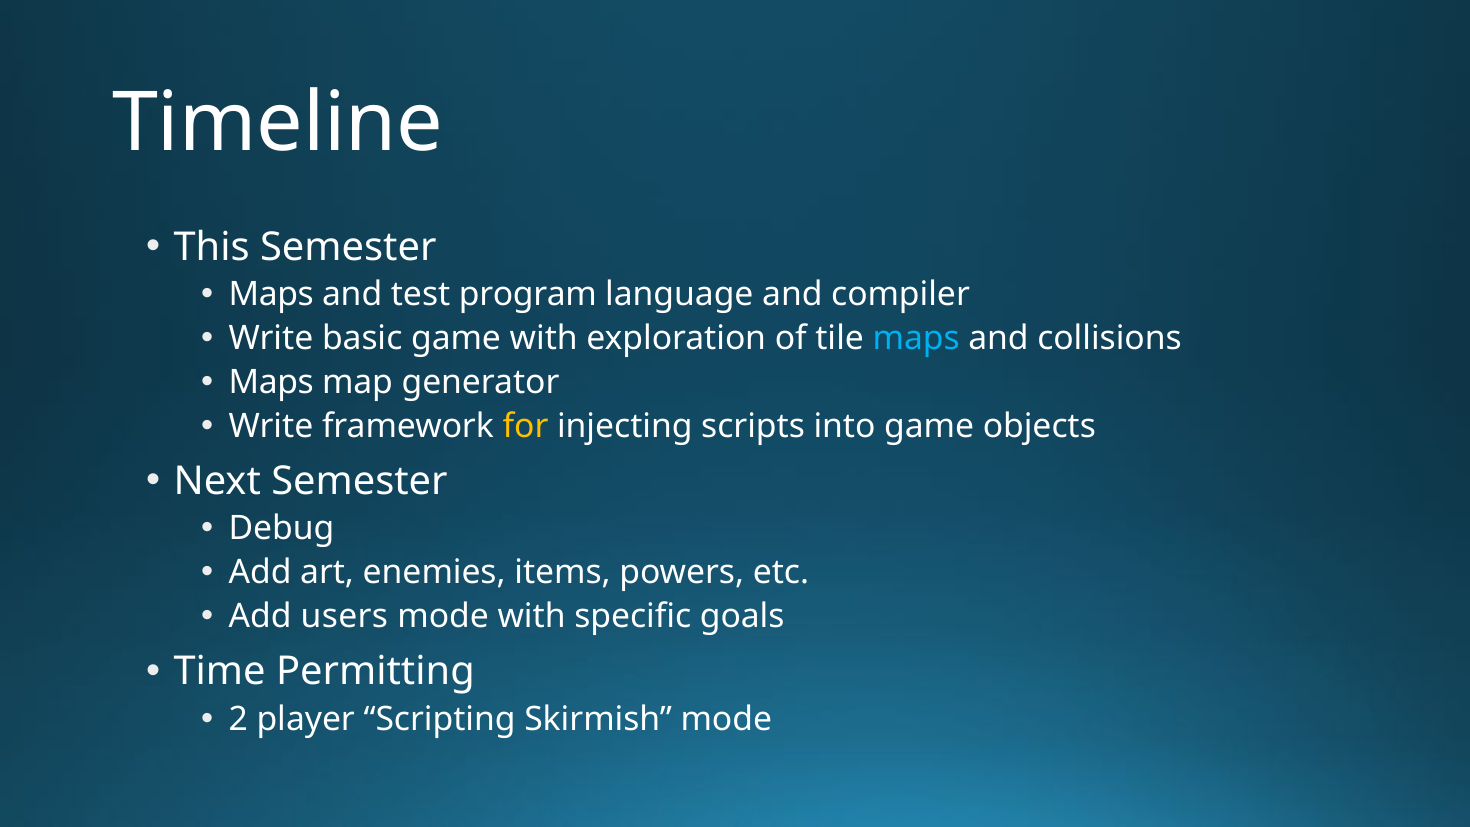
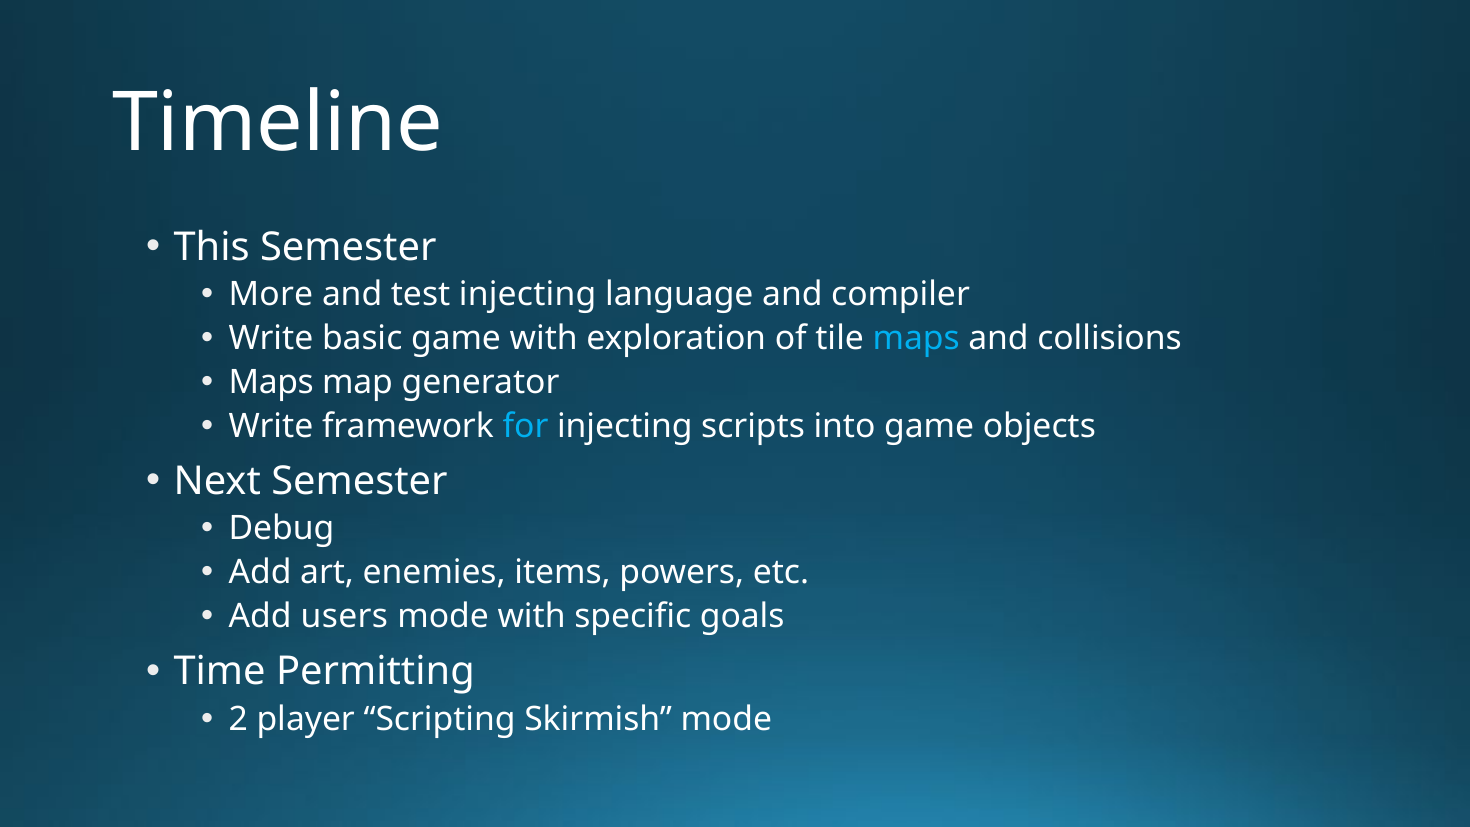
Maps at (271, 294): Maps -> More
test program: program -> injecting
for colour: yellow -> light blue
